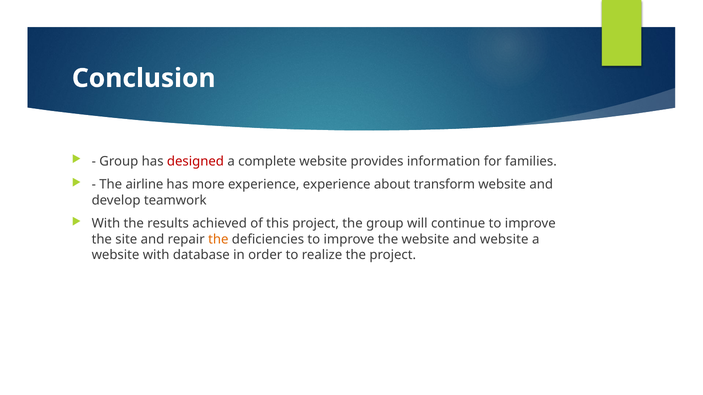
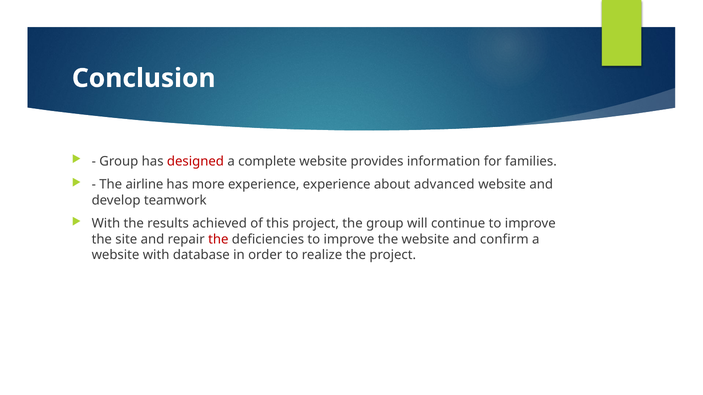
transform: transform -> advanced
the at (218, 240) colour: orange -> red
and website: website -> confirm
